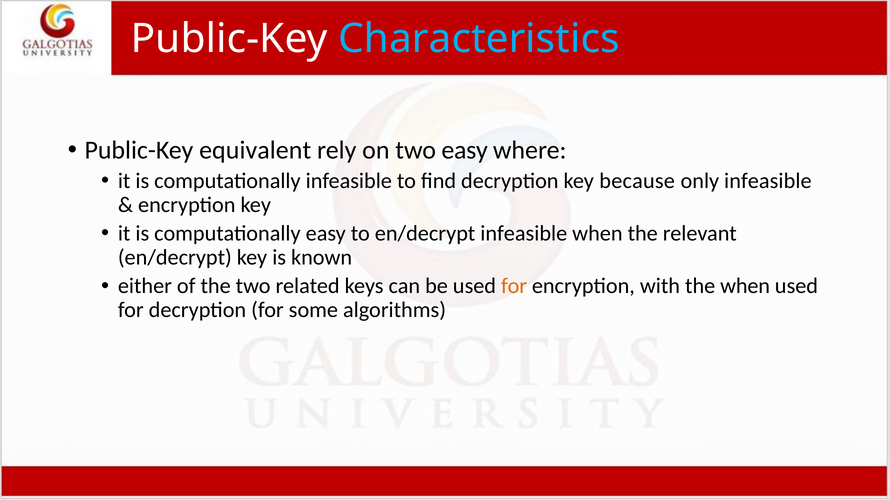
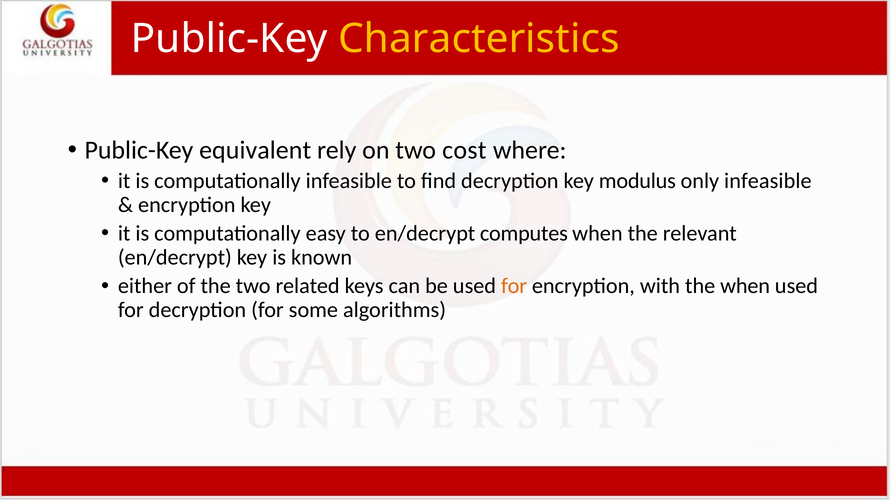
Characteristics colour: light blue -> yellow
two easy: easy -> cost
because: because -> modulus
en/decrypt infeasible: infeasible -> computes
